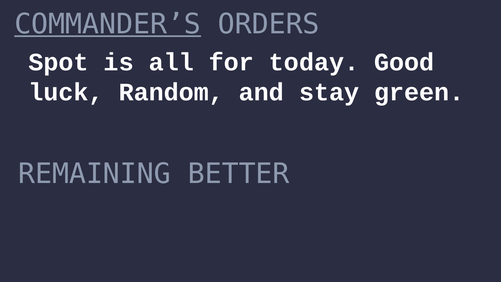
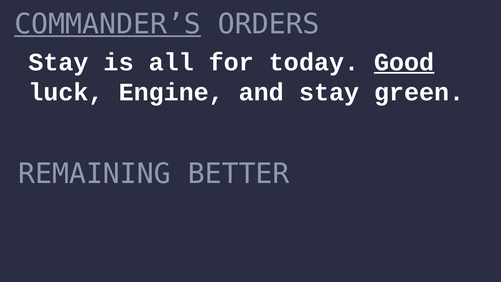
Spot at (59, 62): Spot -> Stay
Good underline: none -> present
Random: Random -> Engine
